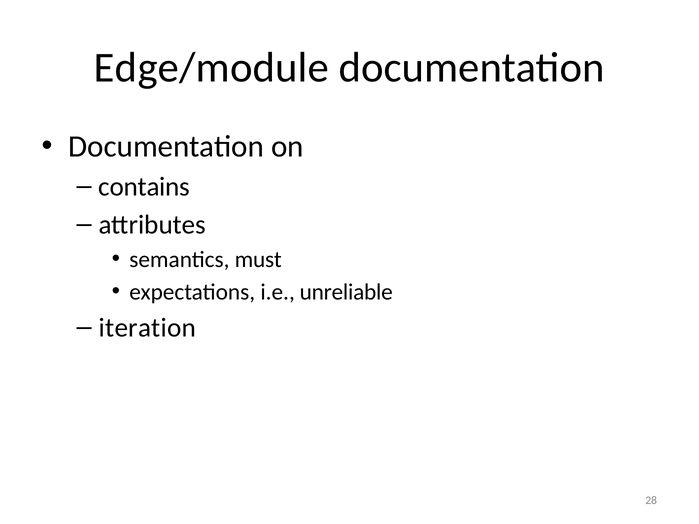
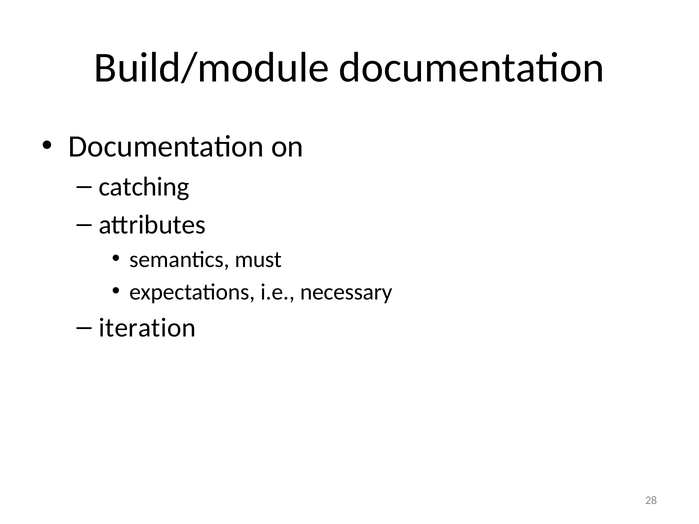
Edge/module: Edge/module -> Build/module
contains: contains -> catching
unreliable: unreliable -> necessary
